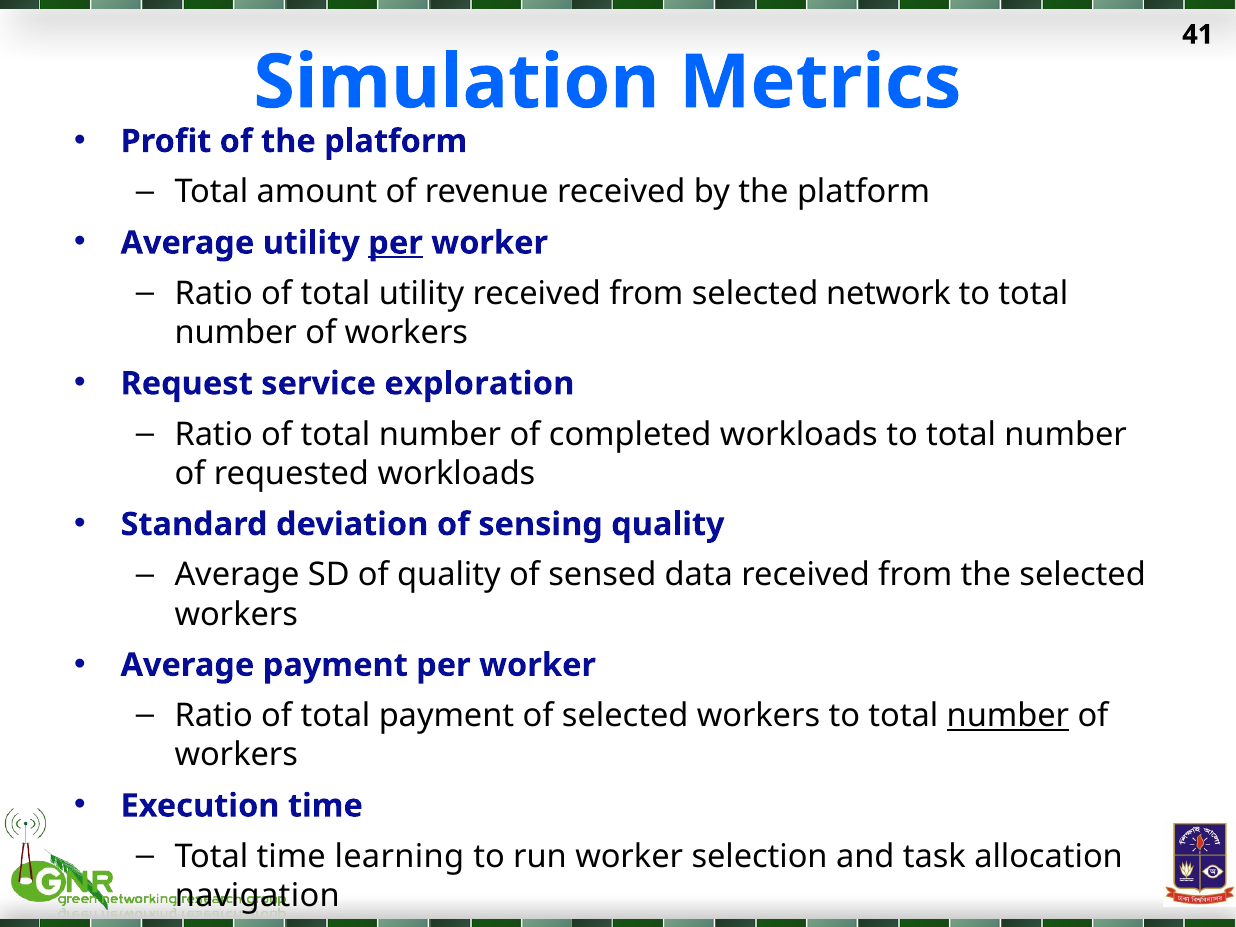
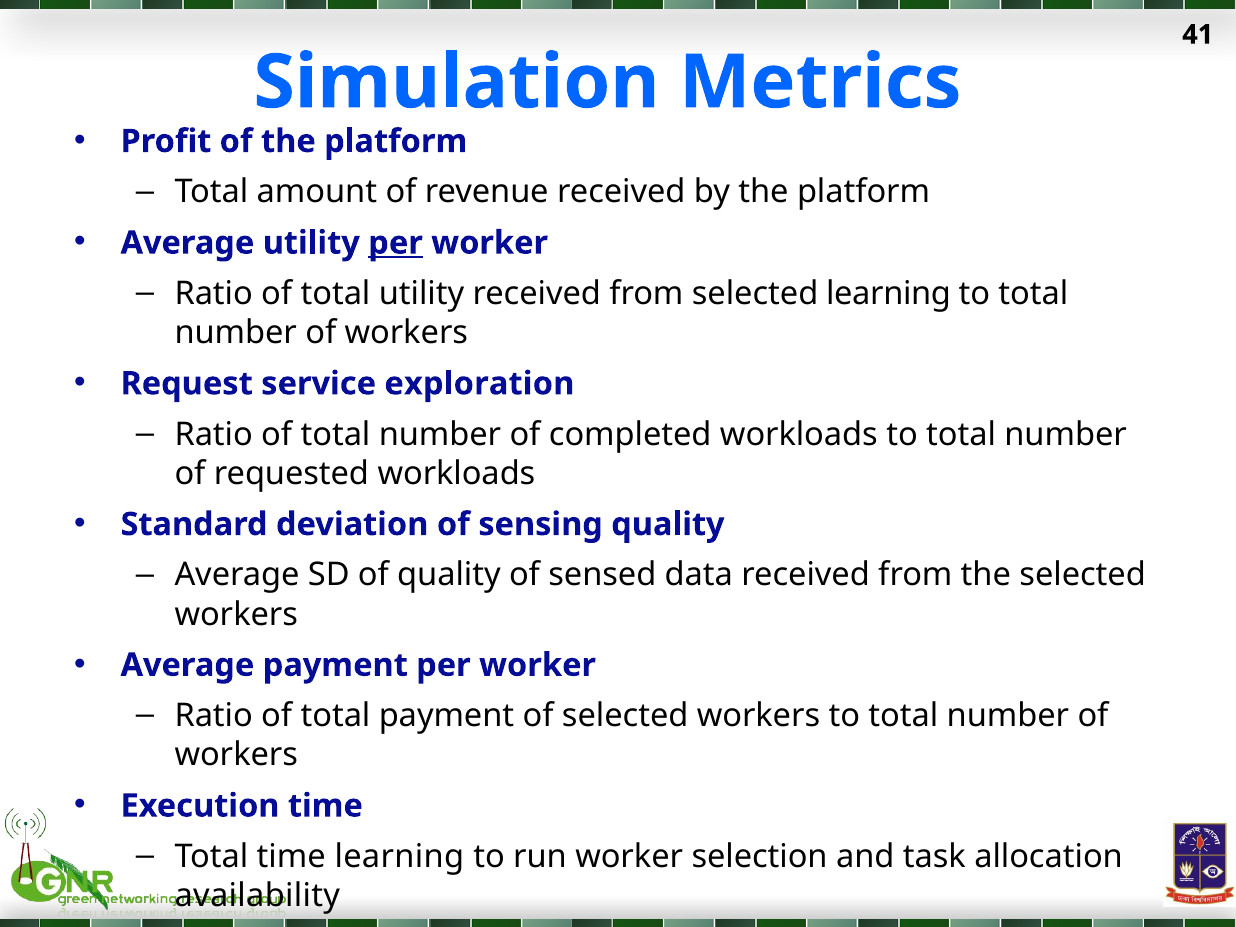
selected network: network -> learning
number at (1008, 716) underline: present -> none
navigation: navigation -> availability
